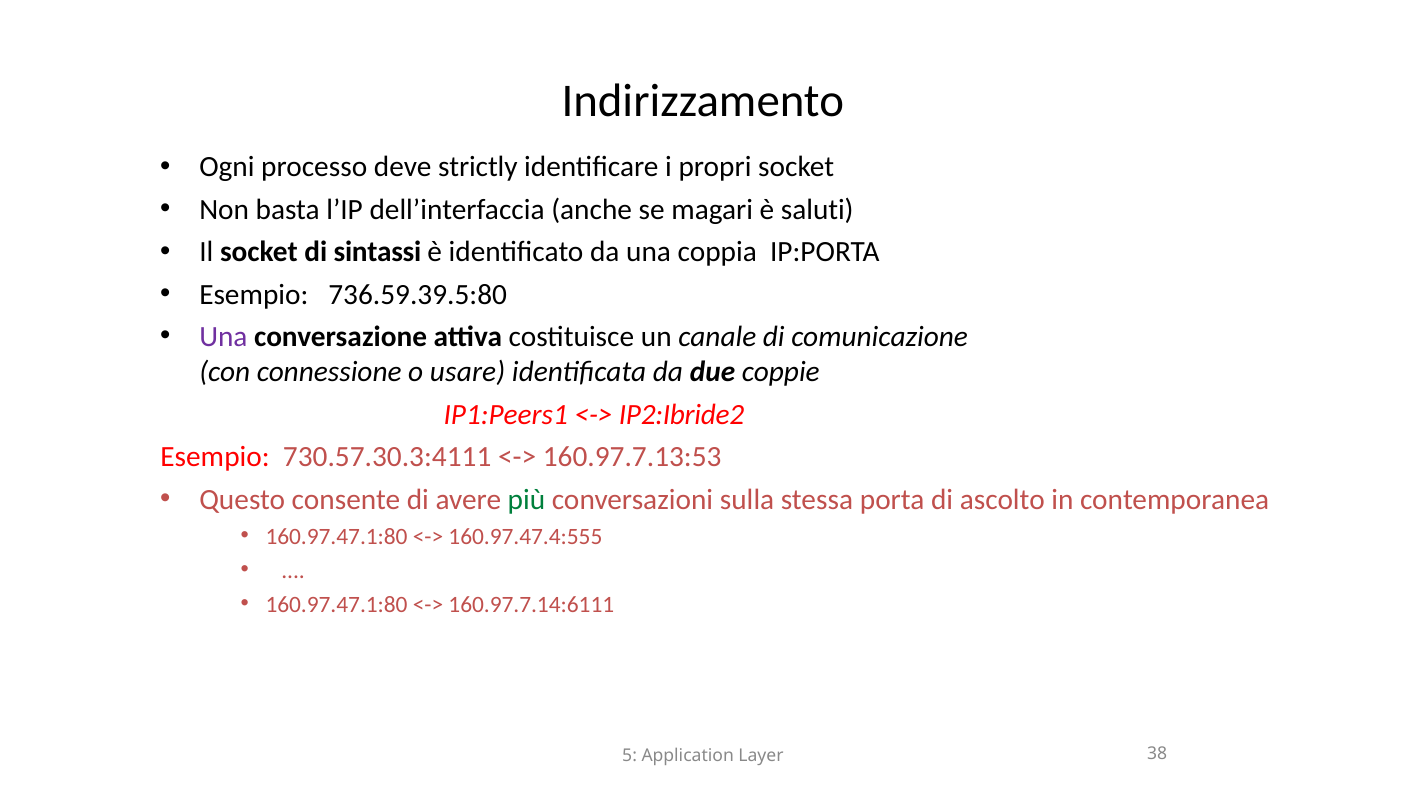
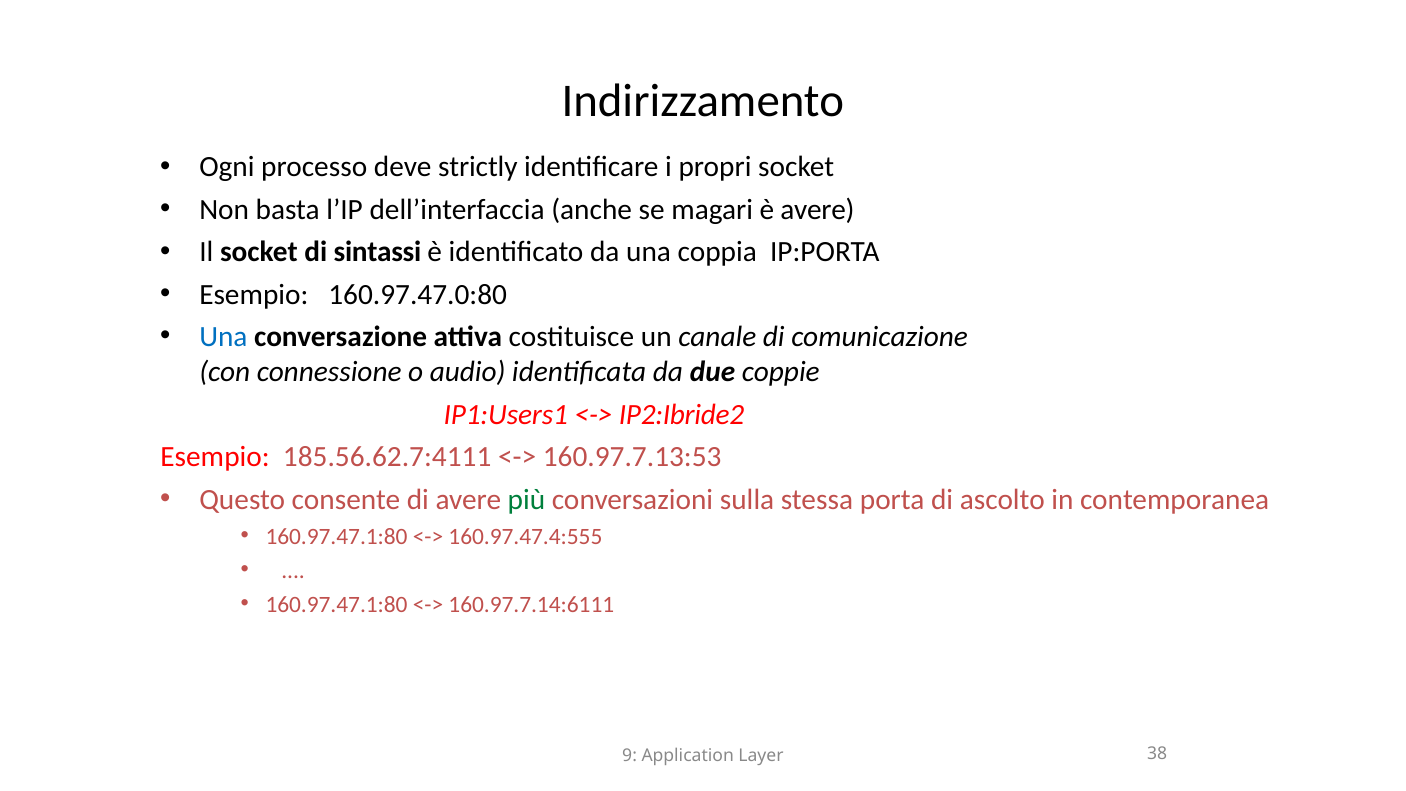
è saluti: saluti -> avere
736.59.39.5:80: 736.59.39.5:80 -> 160.97.47.0:80
Una at (223, 337) colour: purple -> blue
usare: usare -> audio
IP1:Peers1: IP1:Peers1 -> IP1:Users1
730.57.30.3:4111: 730.57.30.3:4111 -> 185.56.62.7:4111
5: 5 -> 9
